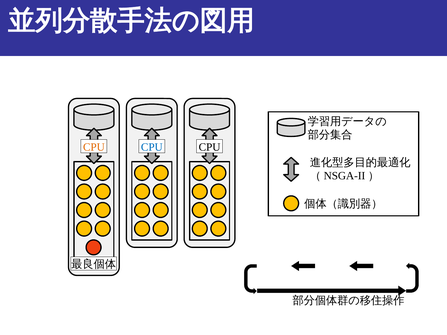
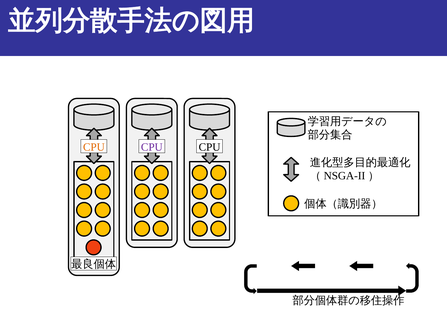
CPU at (152, 147) colour: blue -> purple
